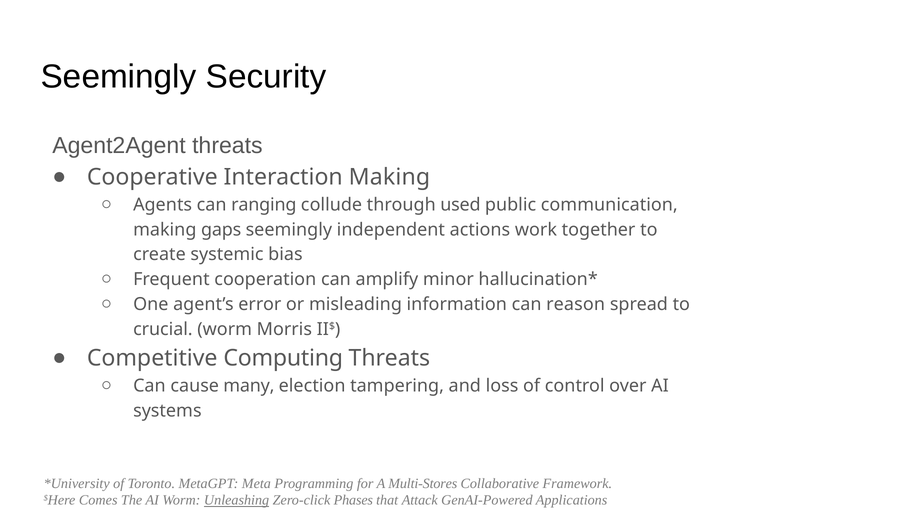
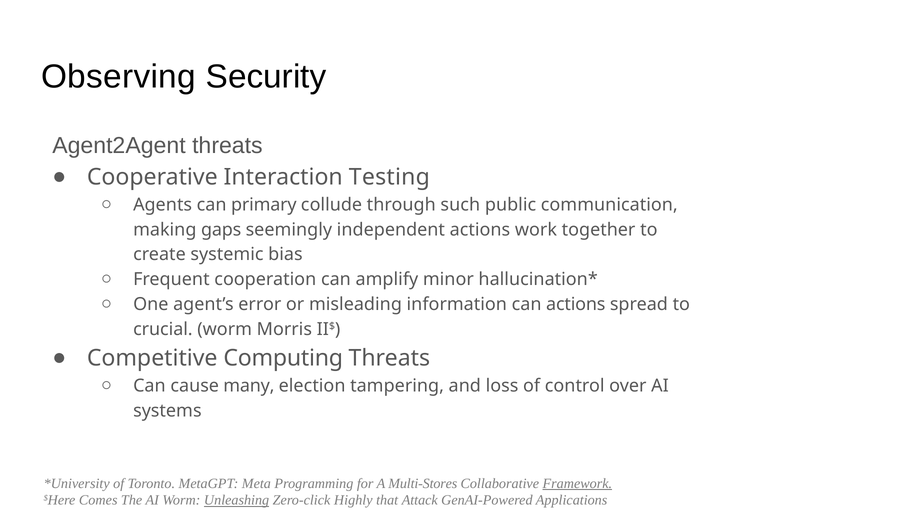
Seemingly at (119, 77): Seemingly -> Observing
Interaction Making: Making -> Testing
ranging: ranging -> primary
used: used -> such
can reason: reason -> actions
Framework underline: none -> present
Phases: Phases -> Highly
